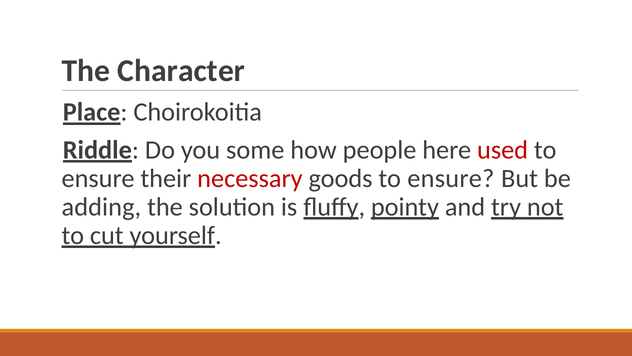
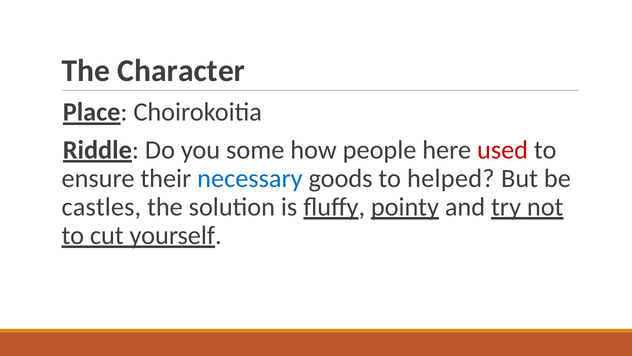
necessary colour: red -> blue
goods to ensure: ensure -> helped
adding: adding -> castles
